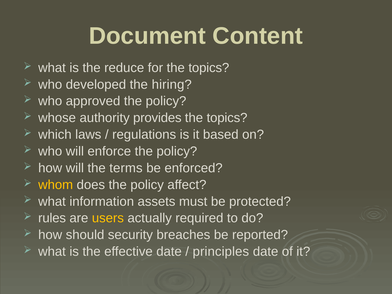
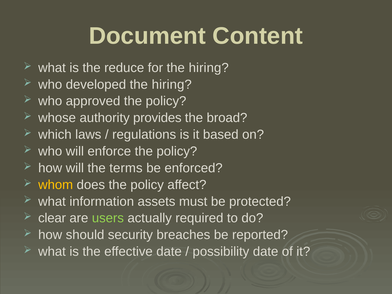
for the topics: topics -> hiring
topics at (227, 118): topics -> broad
rules: rules -> clear
users colour: yellow -> light green
principles: principles -> possibility
